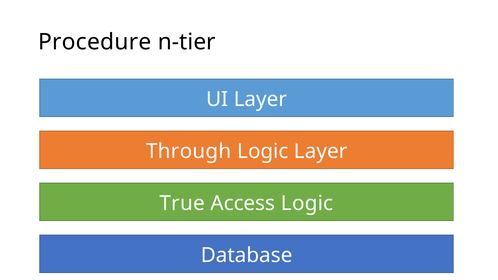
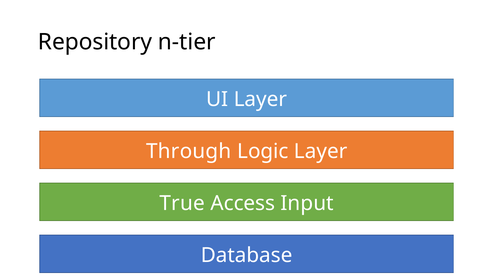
Procedure: Procedure -> Repository
Access Logic: Logic -> Input
